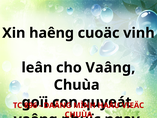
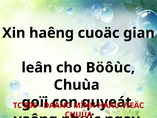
vinh: vinh -> gian
cho Vaâng: Vaâng -> Böôùc
